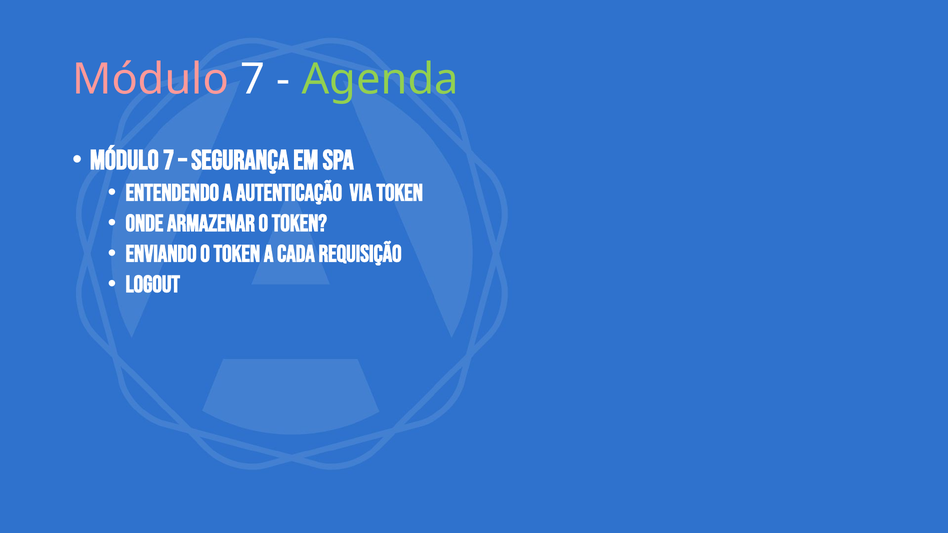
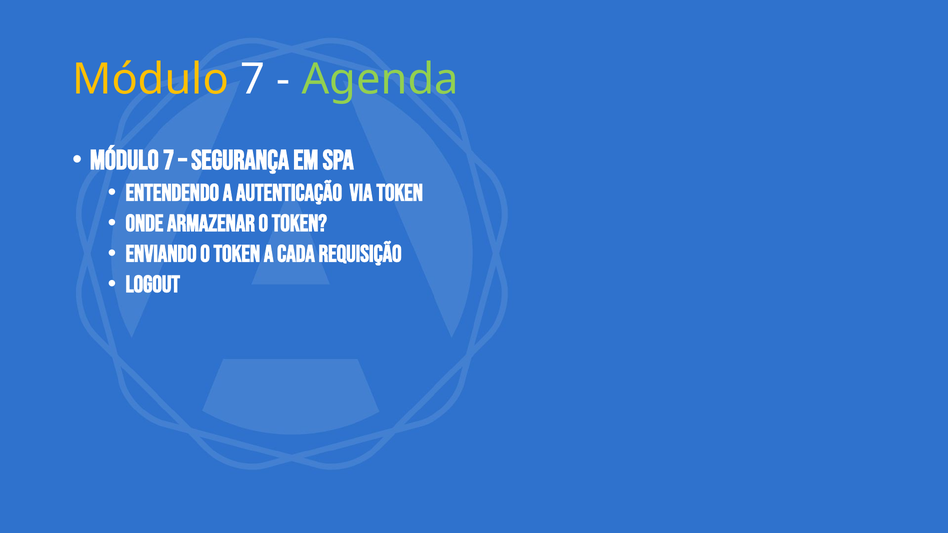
Módulo at (151, 80) colour: pink -> yellow
